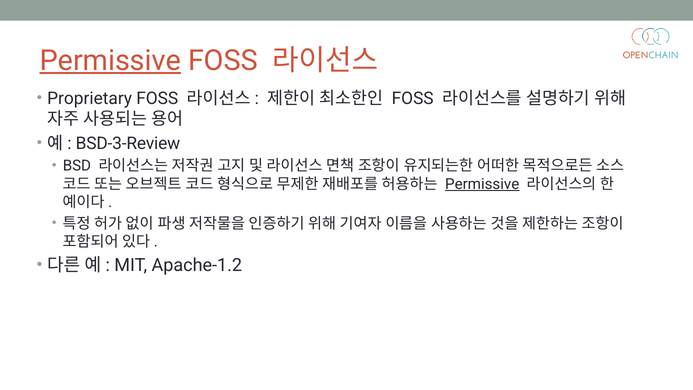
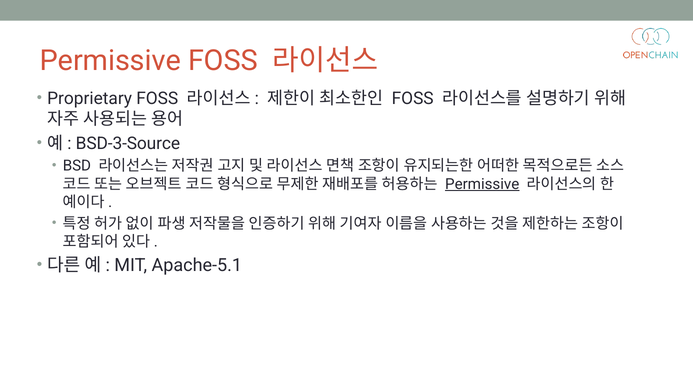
Permissive at (110, 60) underline: present -> none
BSD-3-Review: BSD-3-Review -> BSD-3-Source
Apache-1.2: Apache-1.2 -> Apache-5.1
